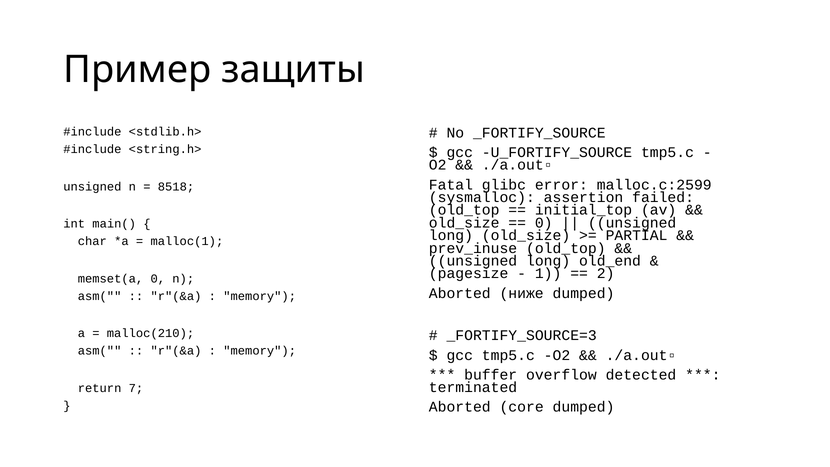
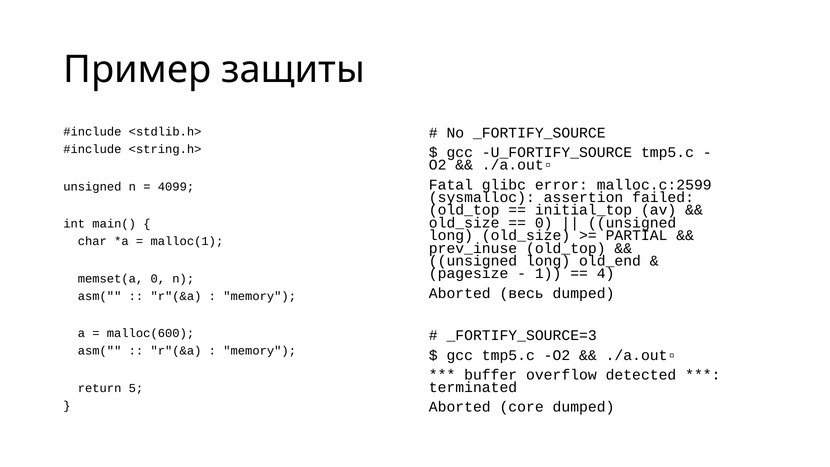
8518: 8518 -> 4099
2: 2 -> 4
ниже: ниже -> весь
malloc(210: malloc(210 -> malloc(600
7: 7 -> 5
